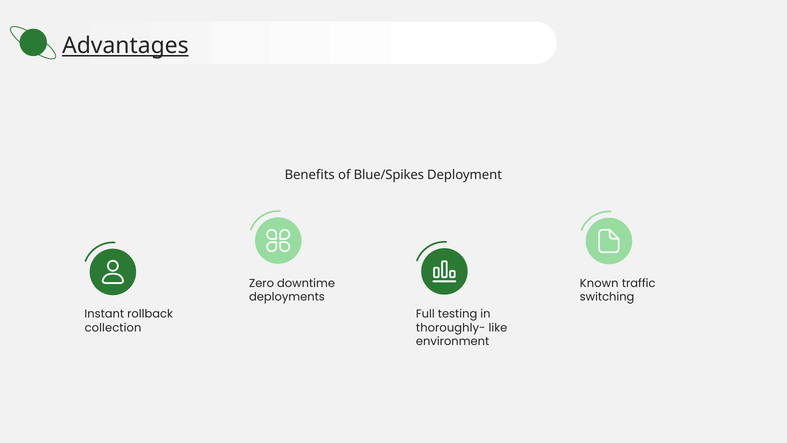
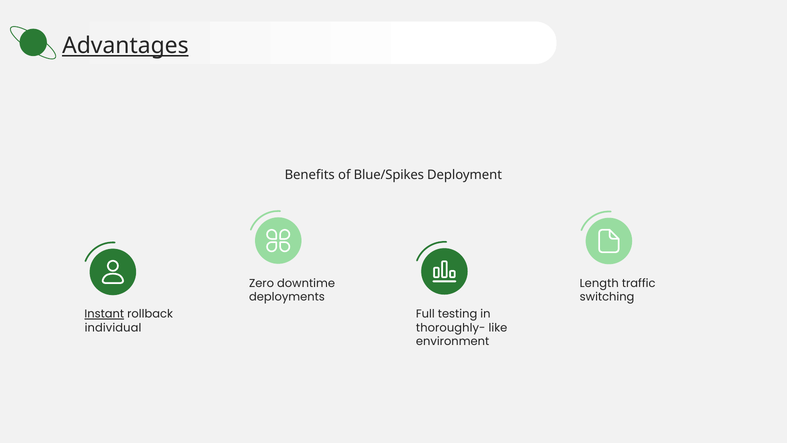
Known: Known -> Length
Instant underline: none -> present
collection: collection -> individual
